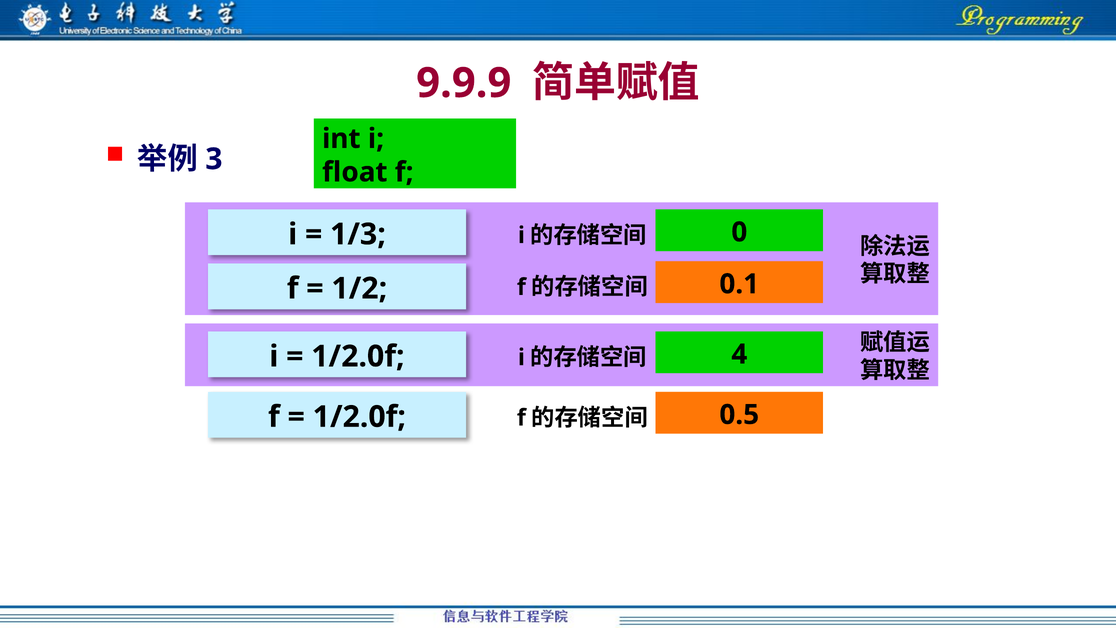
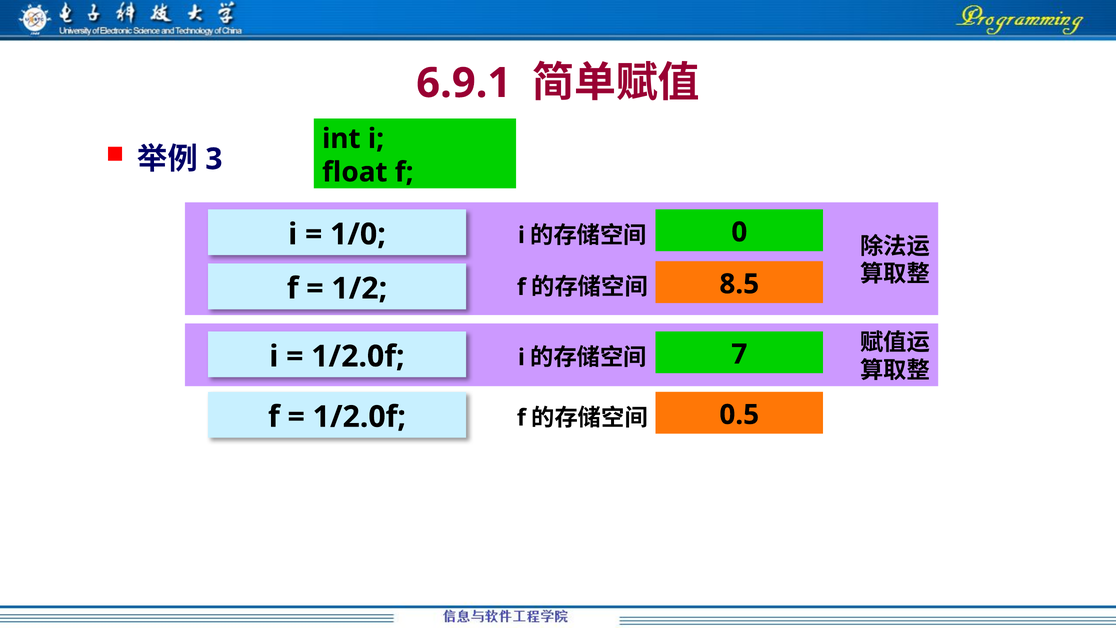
9.9.9: 9.9.9 -> 6.9.1
1/3: 1/3 -> 1/0
0.1: 0.1 -> 8.5
4: 4 -> 7
